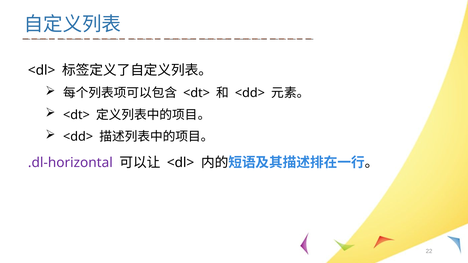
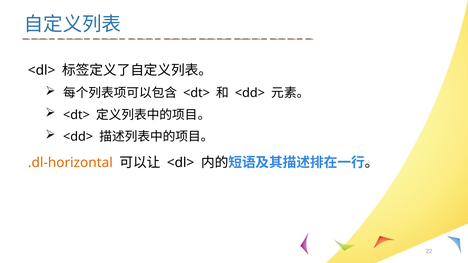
.dl-horizontal colour: purple -> orange
